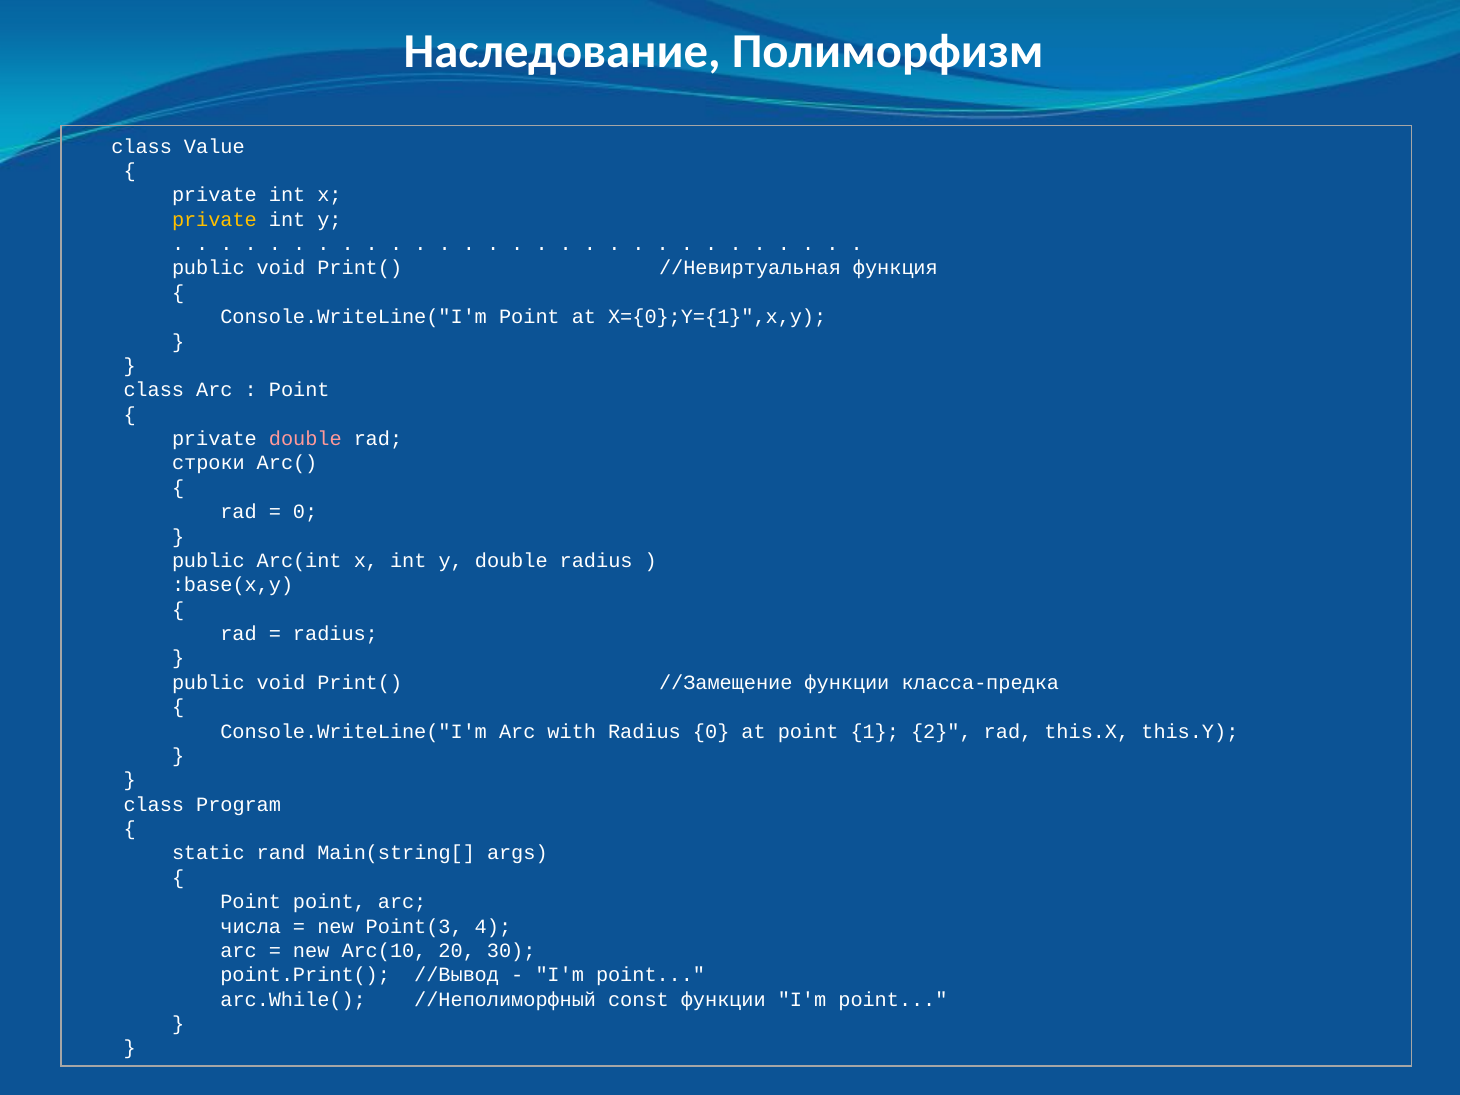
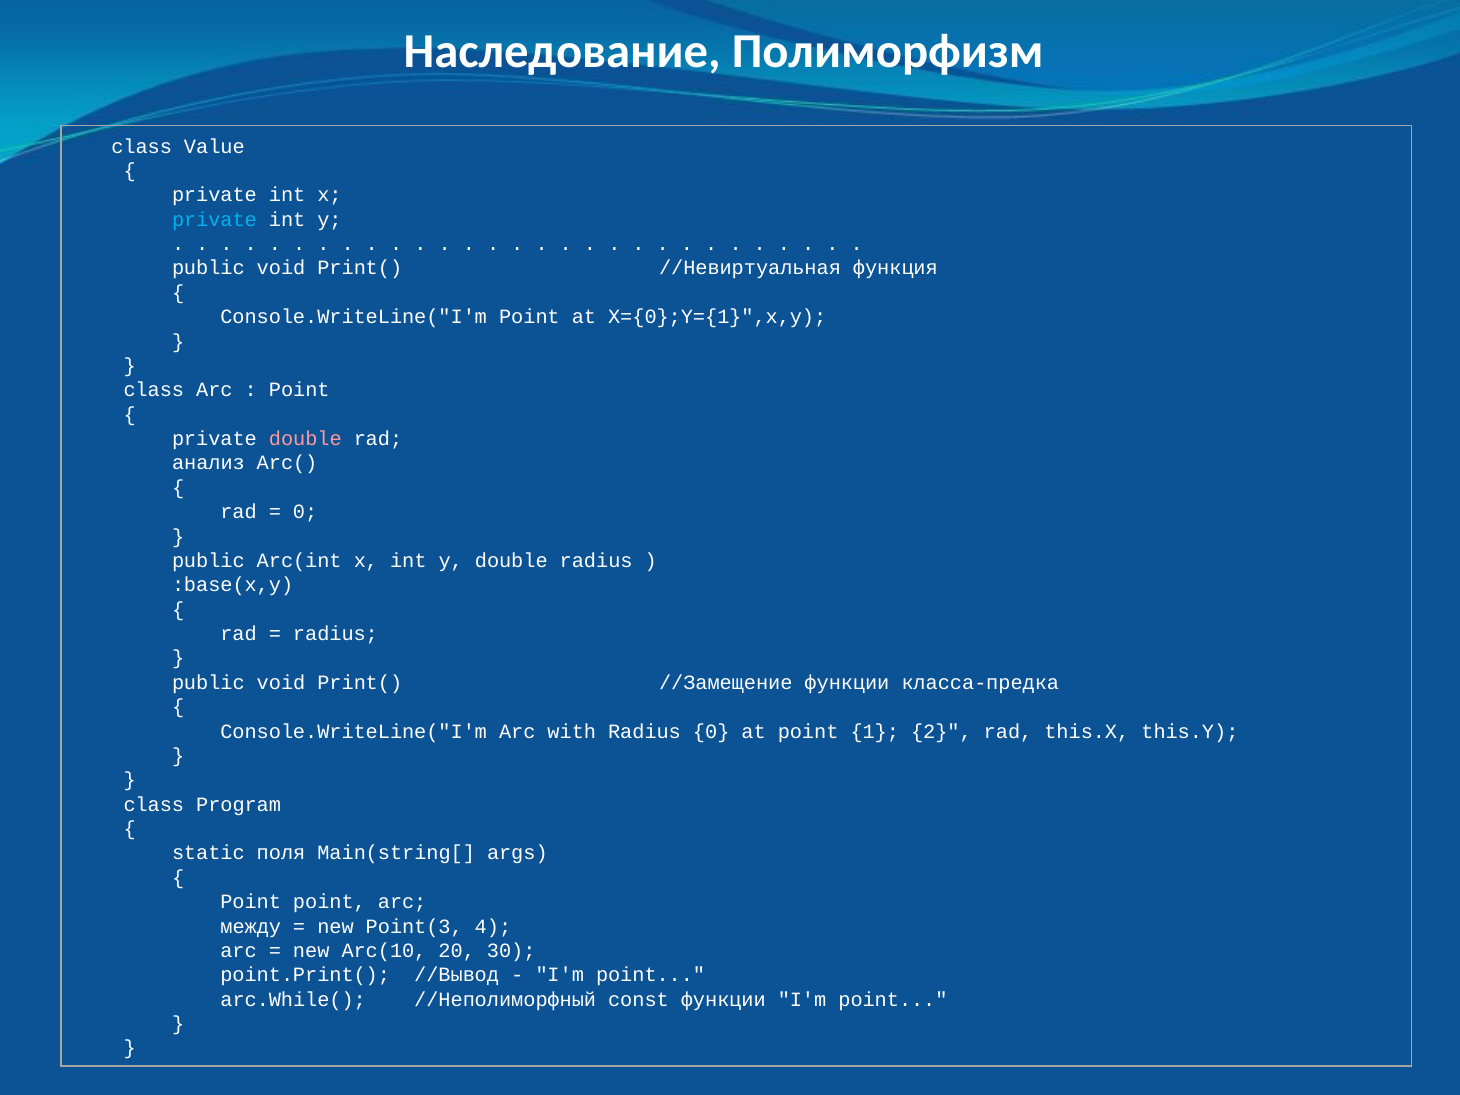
private at (214, 220) colour: yellow -> light blue
строки: строки -> анализ
rand: rand -> поля
числа: числа -> между
